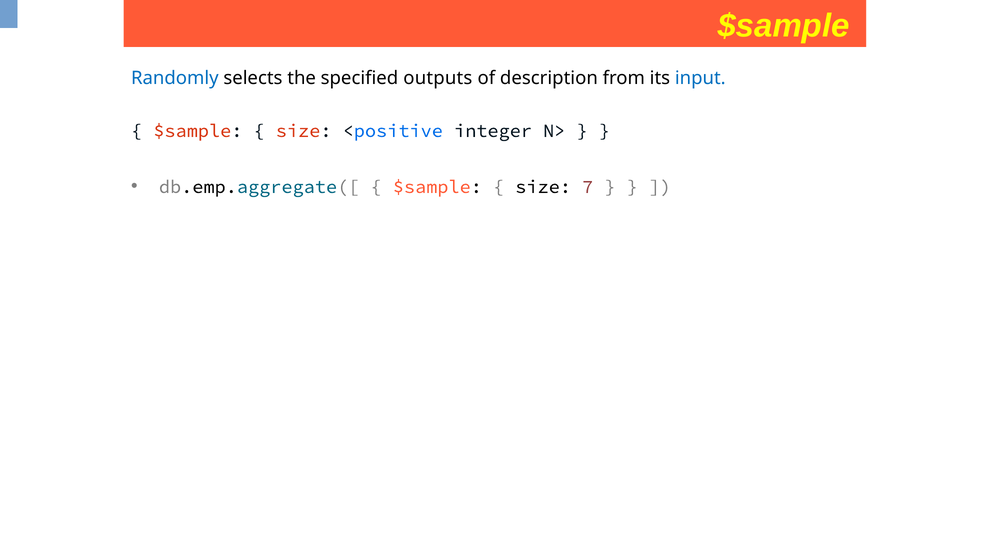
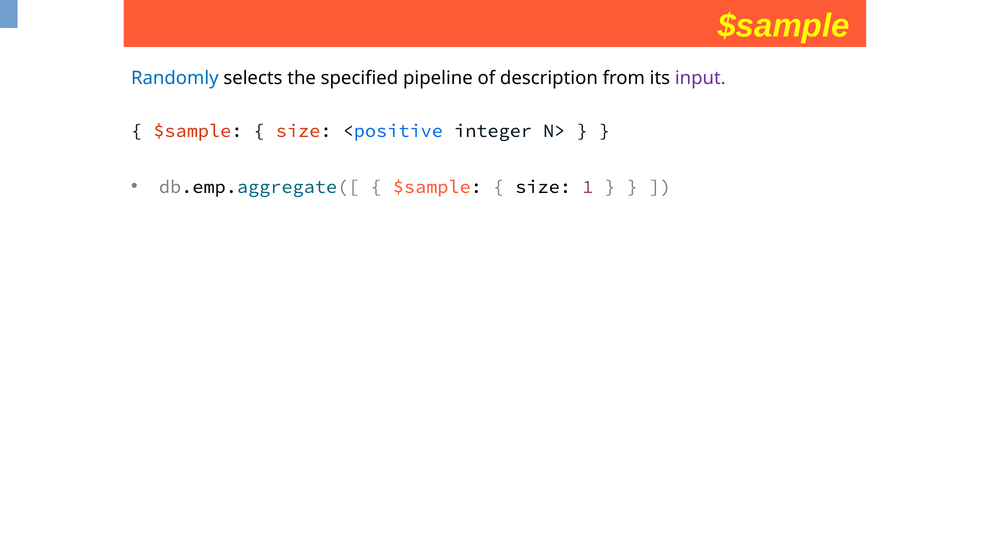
outputs: outputs -> pipeline
input colour: blue -> purple
7: 7 -> 1
